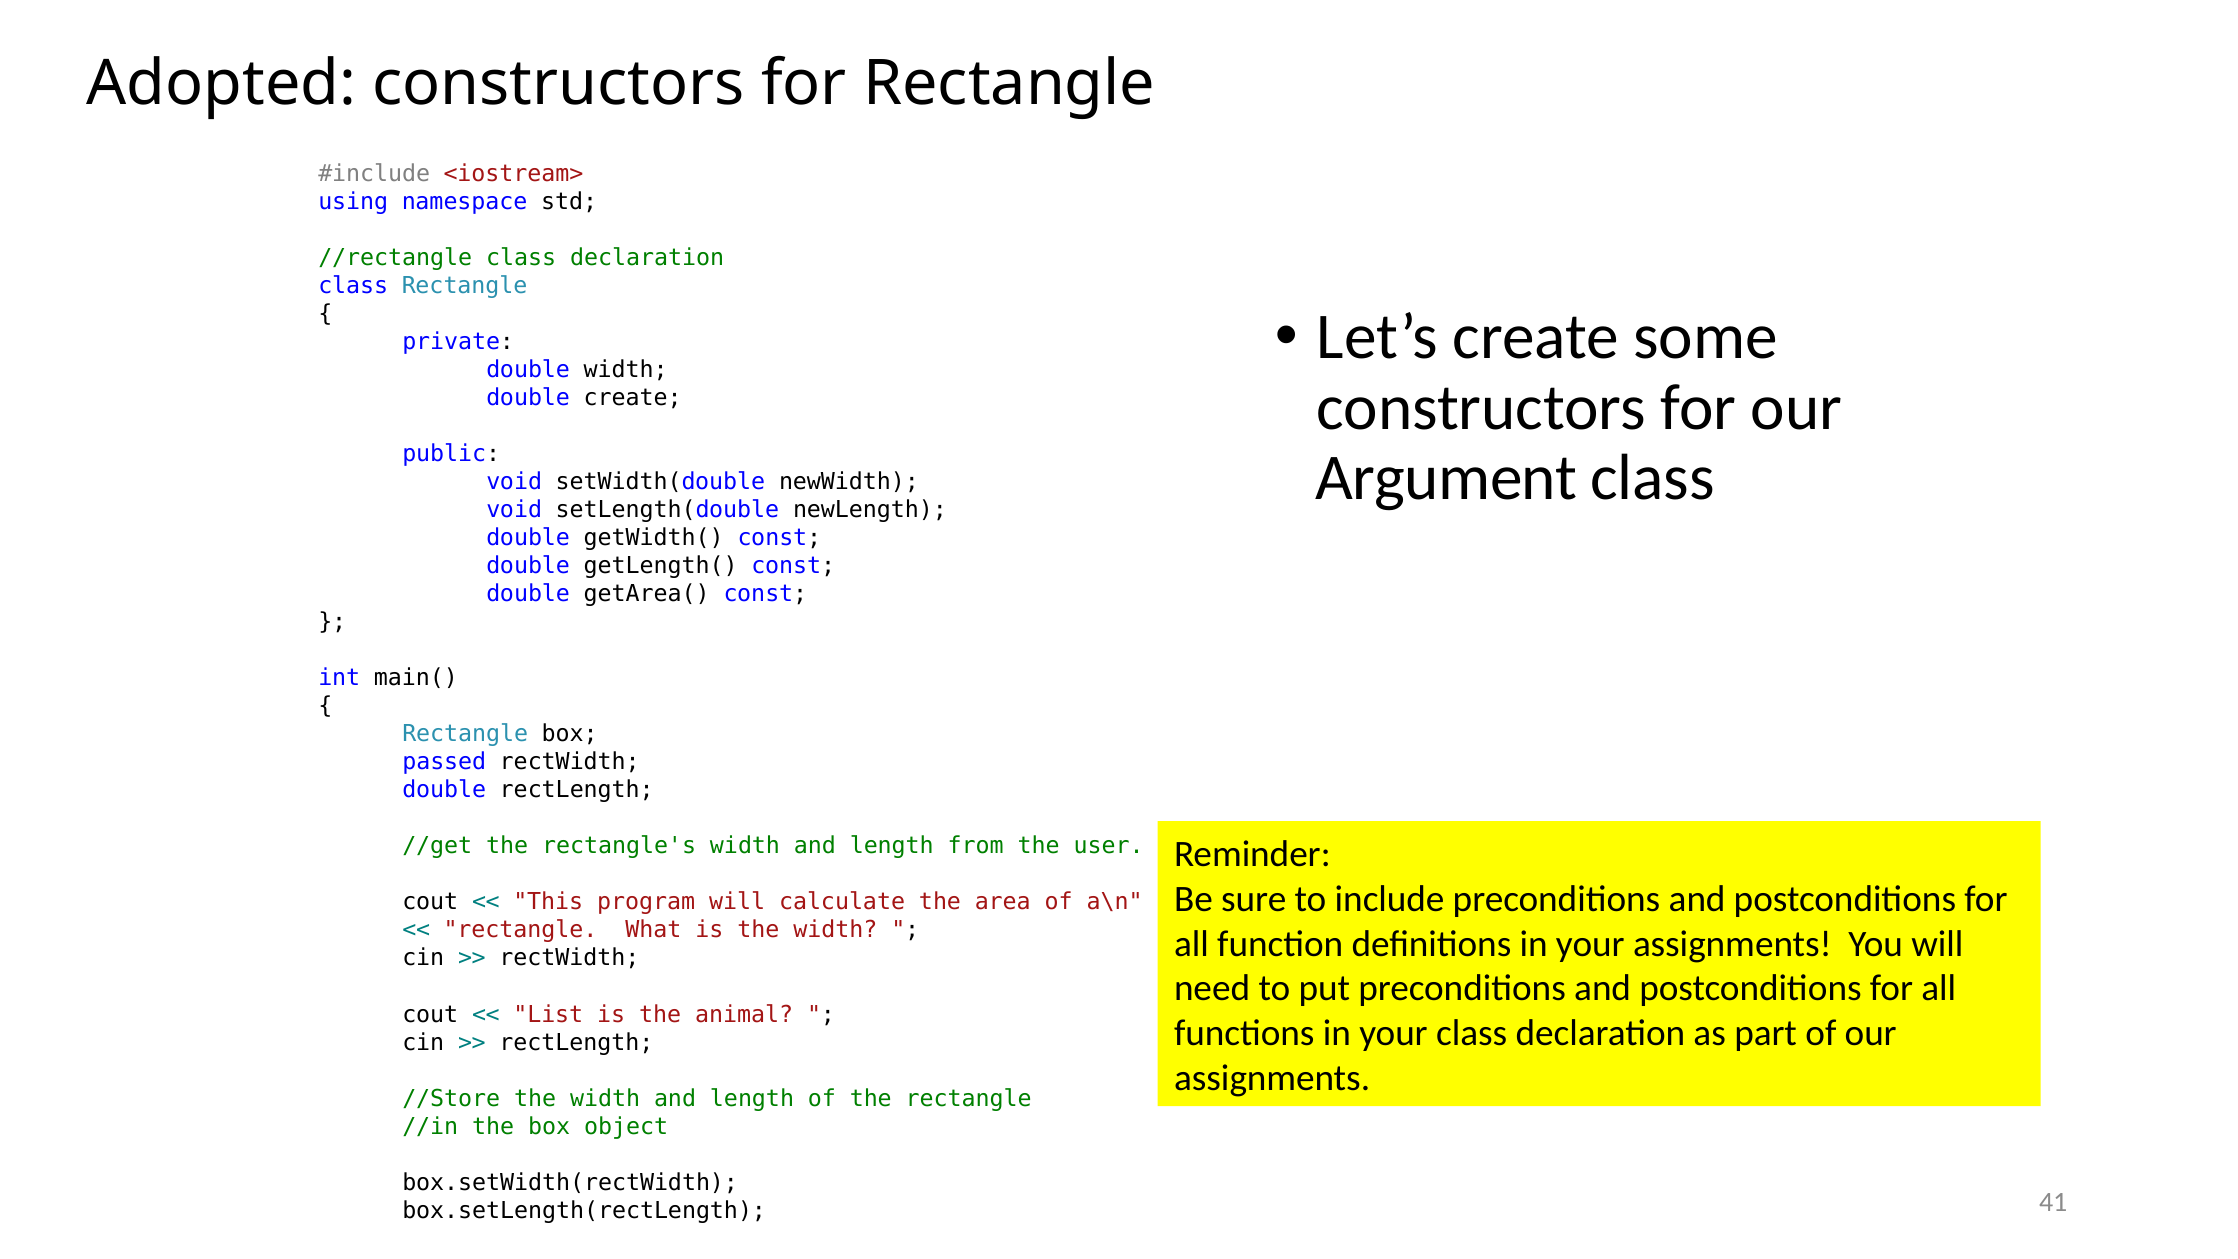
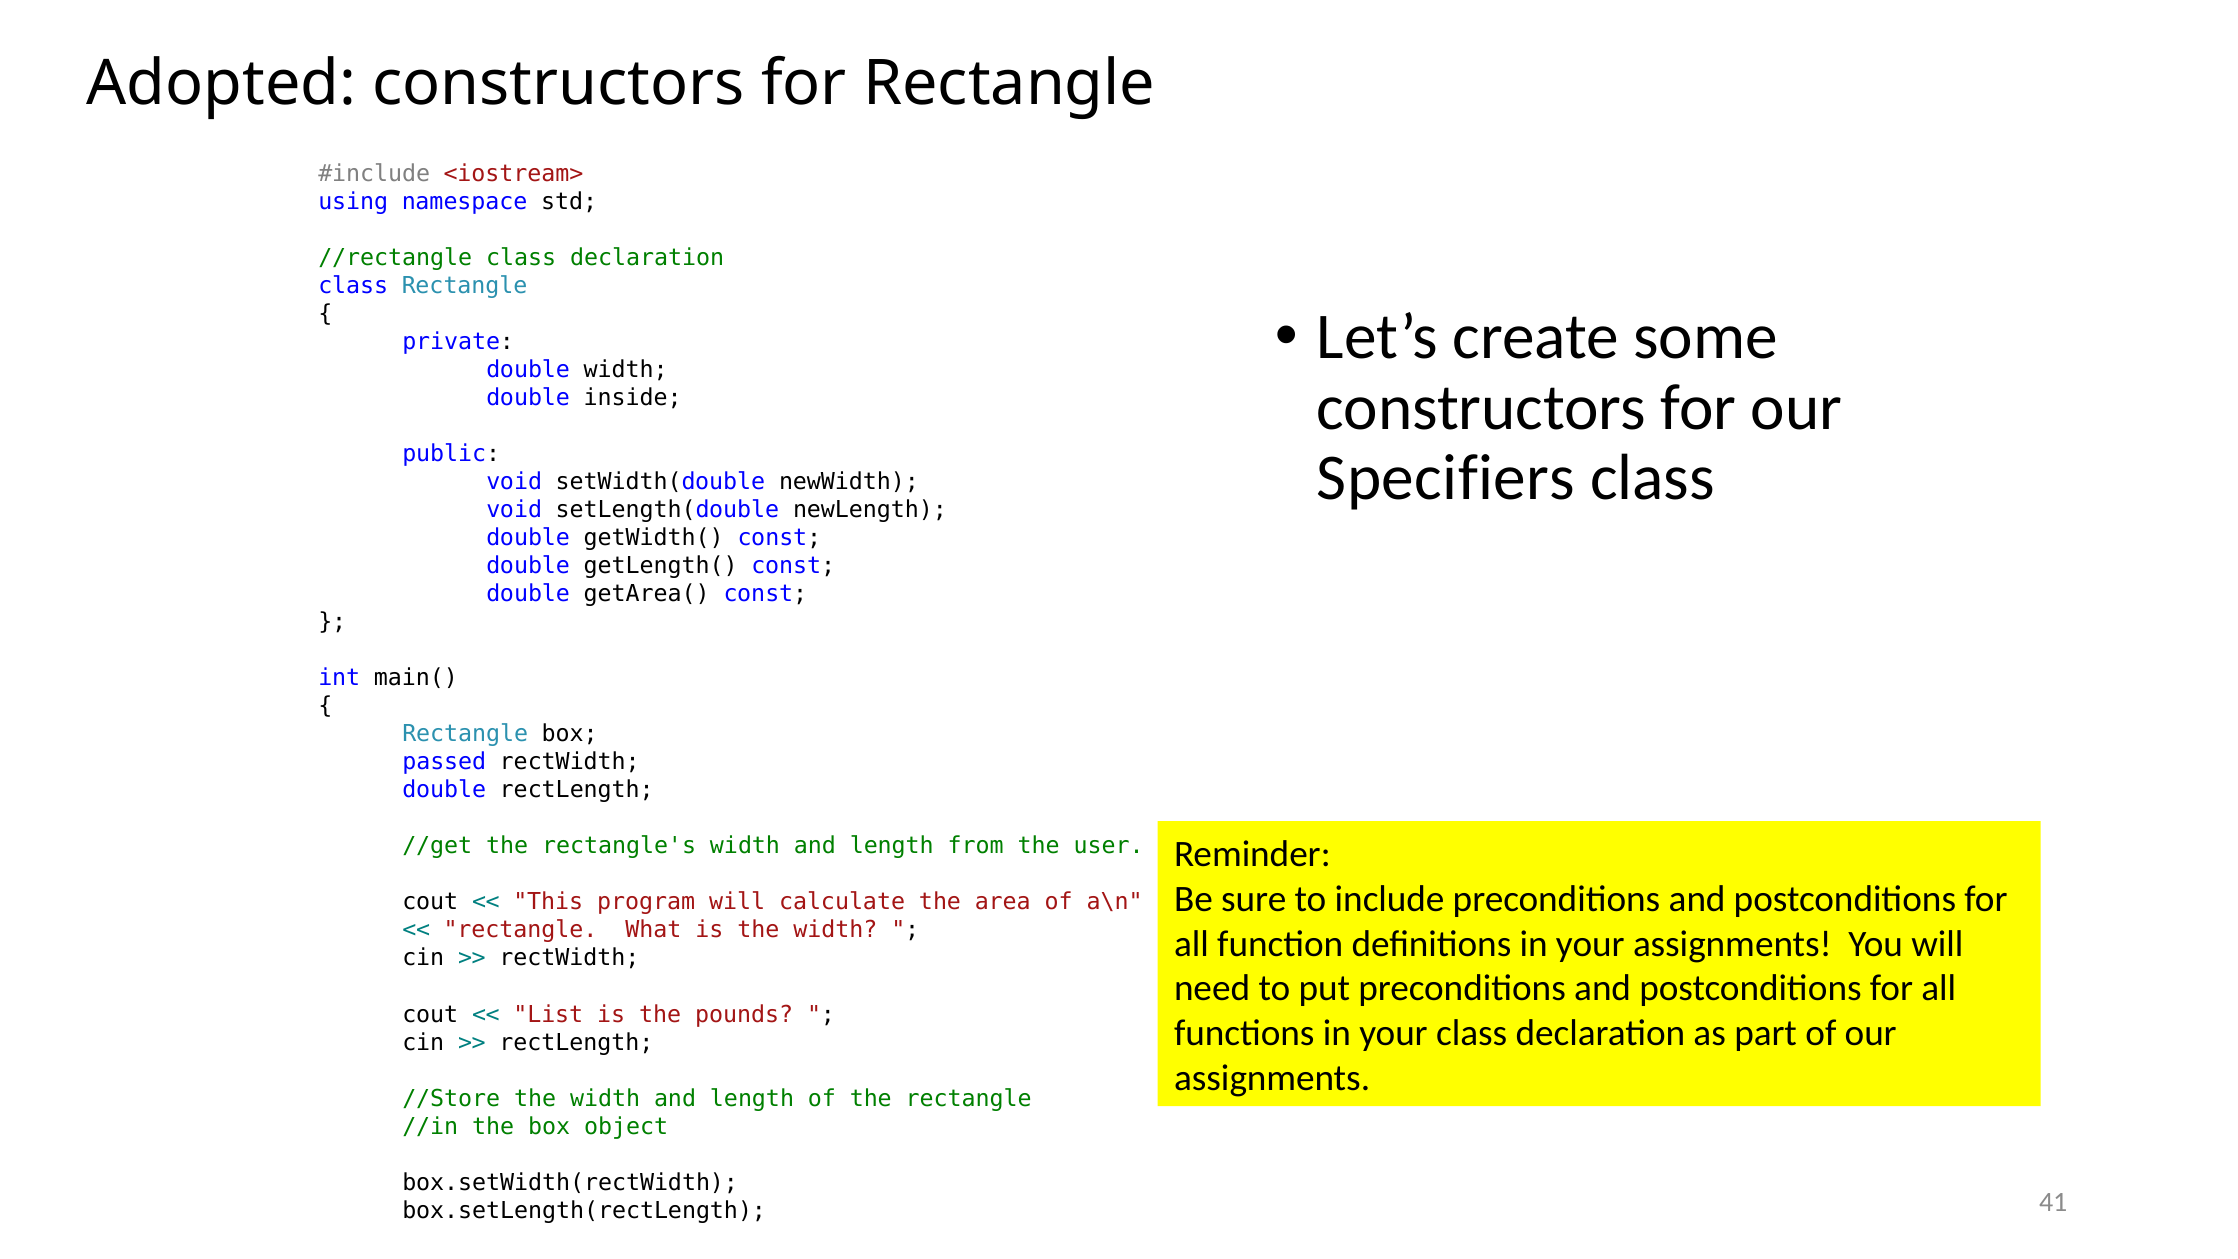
double create: create -> inside
Argument: Argument -> Specifiers
animal: animal -> pounds
